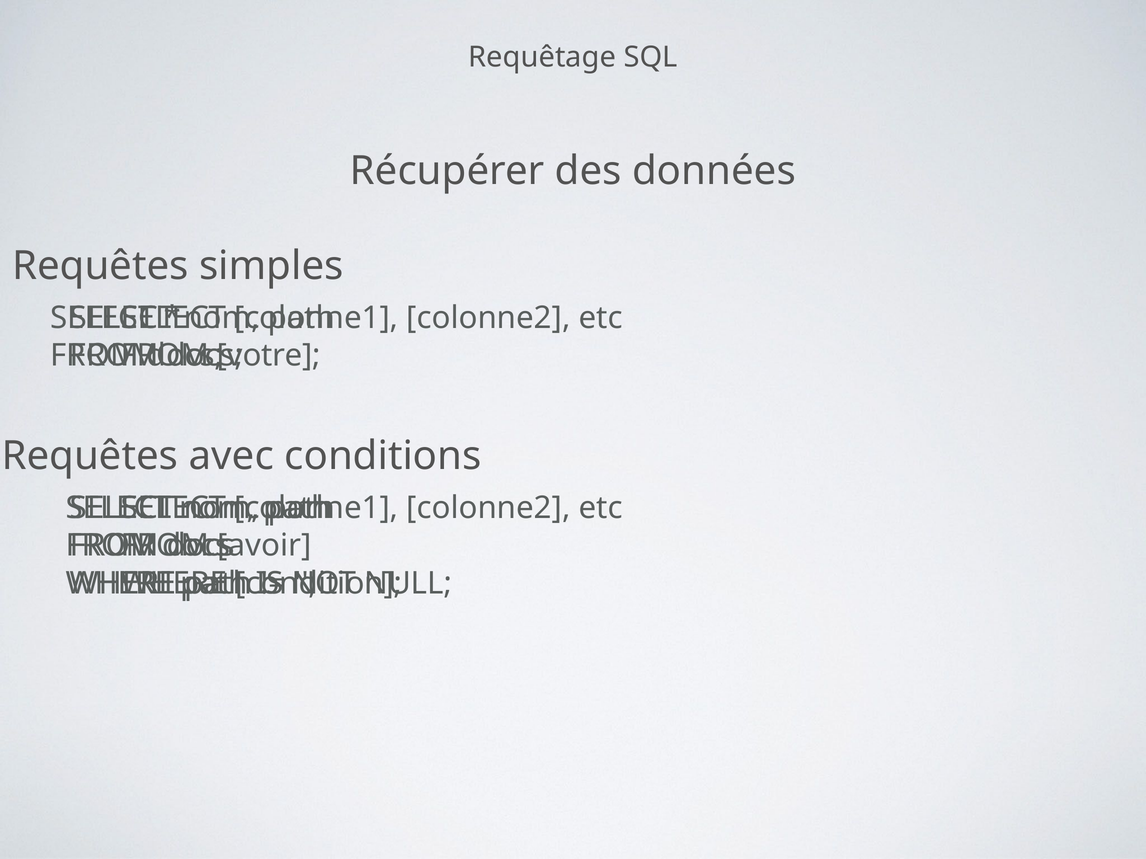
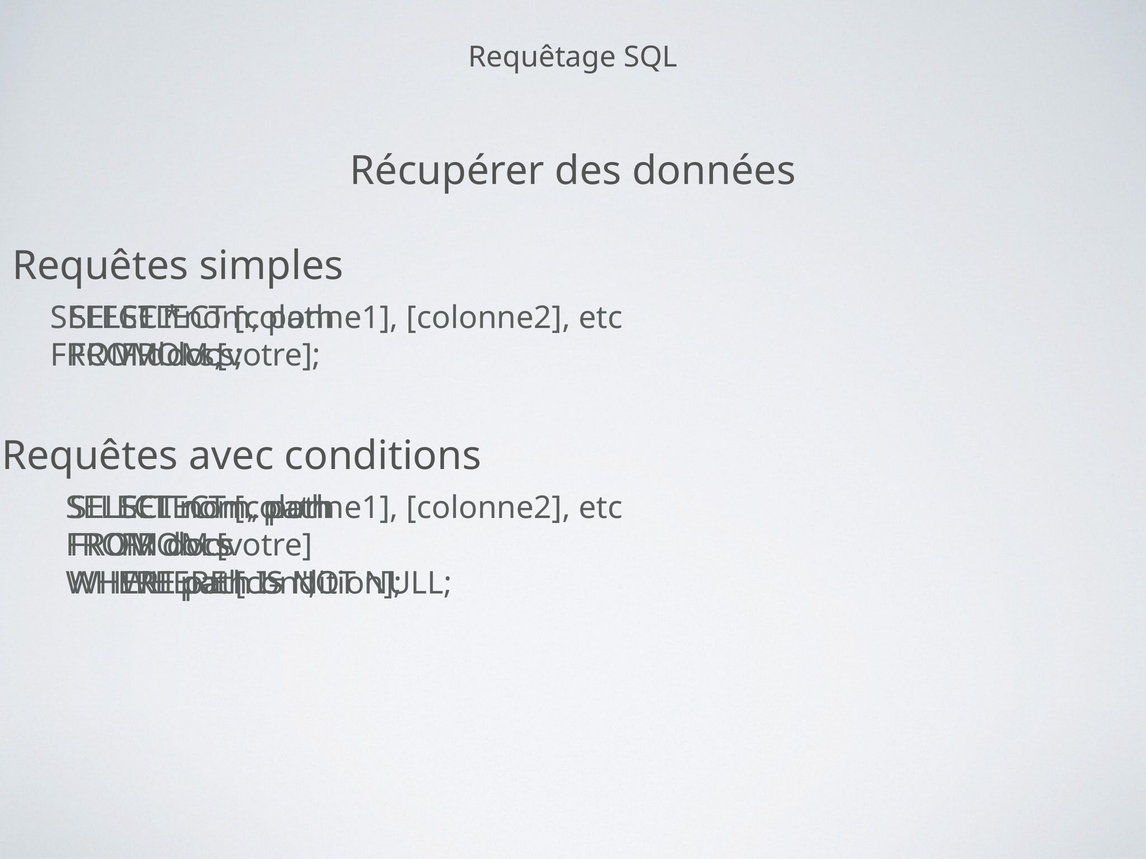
avoir at (264, 546): avoir -> votre
